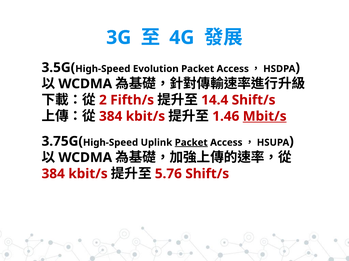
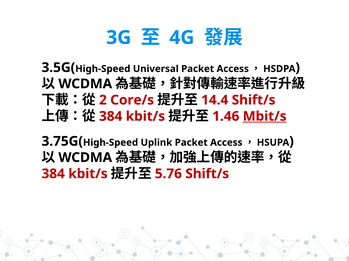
Evolution: Evolution -> Universal
Fifth/s: Fifth/s -> Core/s
Packet at (191, 143) underline: present -> none
